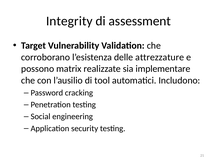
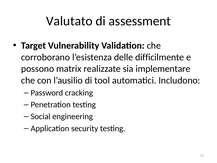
Integrity: Integrity -> Valutato
attrezzature: attrezzature -> difficilmente
